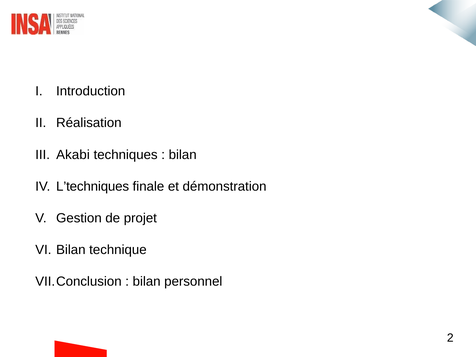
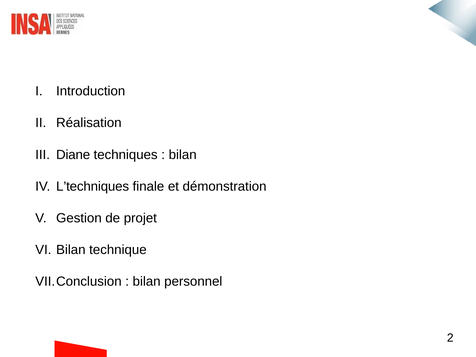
Akabi: Akabi -> Diane
